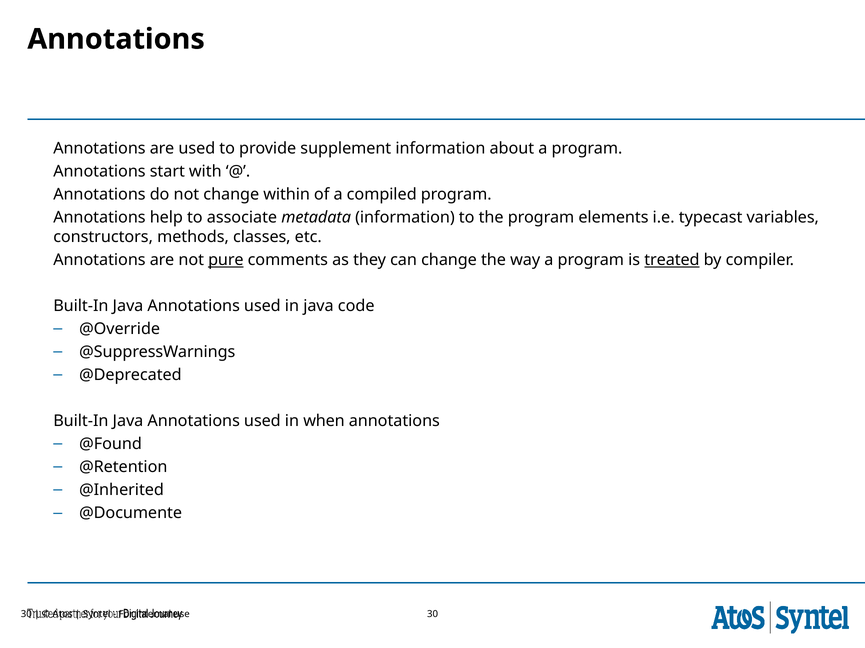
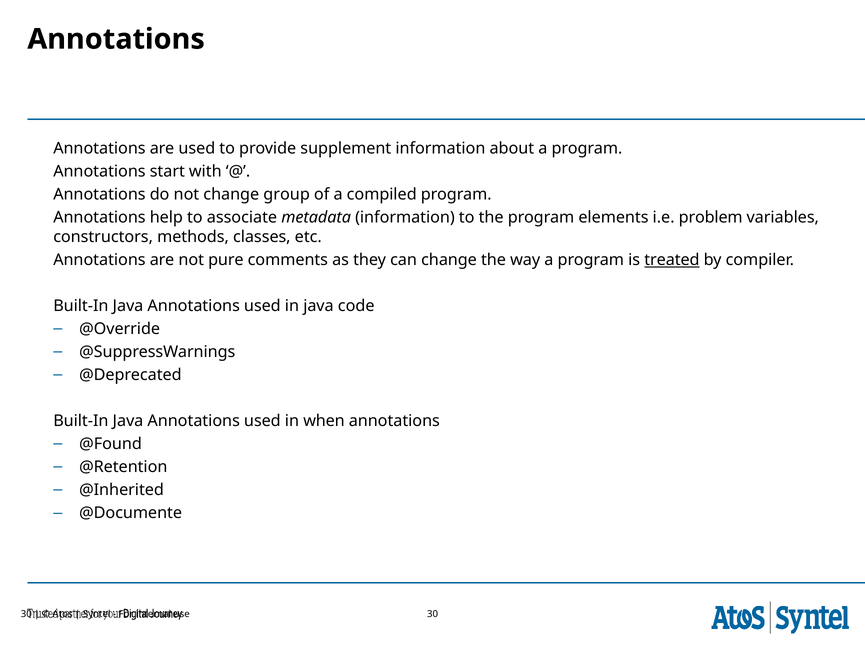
within: within -> group
typecast: typecast -> problem
pure underline: present -> none
